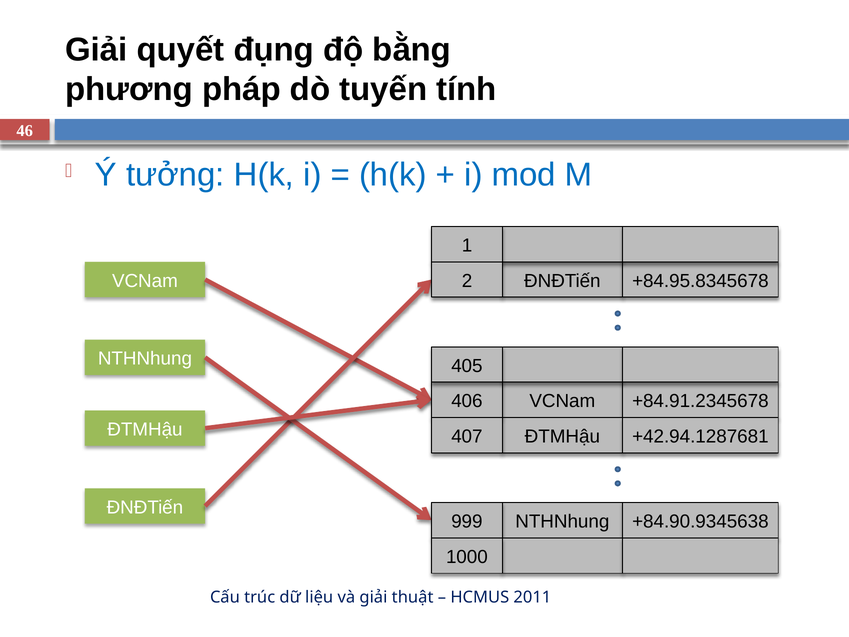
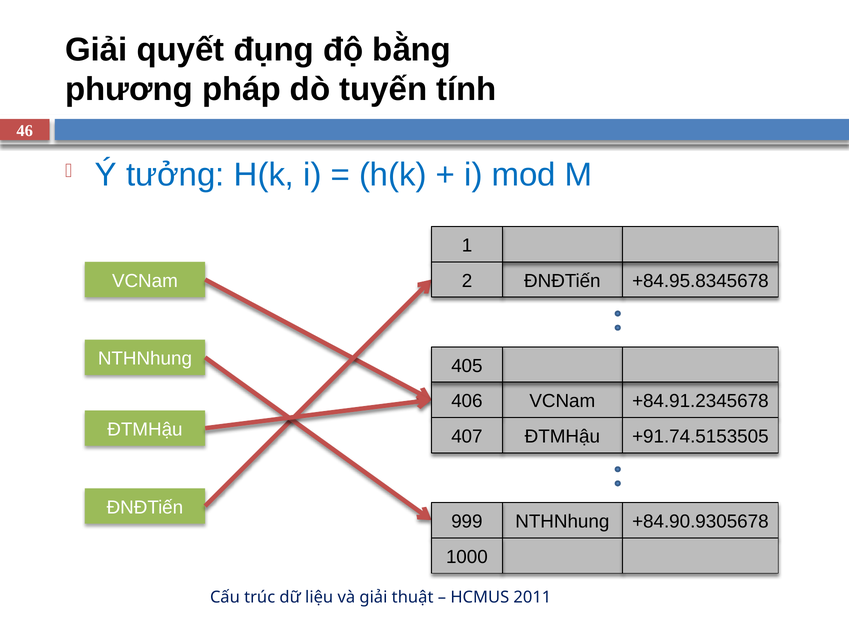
+42.94.1287681: +42.94.1287681 -> +91.74.5153505
+84.90.9345638: +84.90.9345638 -> +84.90.9305678
